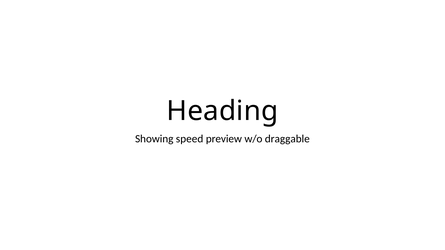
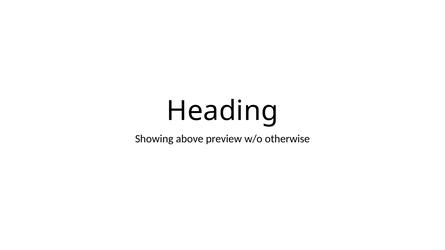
speed: speed -> above
draggable: draggable -> otherwise
